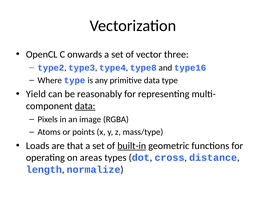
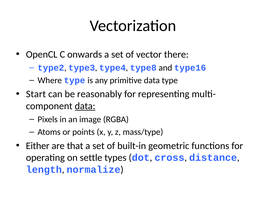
three: three -> there
Yield: Yield -> Start
Loads: Loads -> Either
built-in underline: present -> none
areas: areas -> settle
